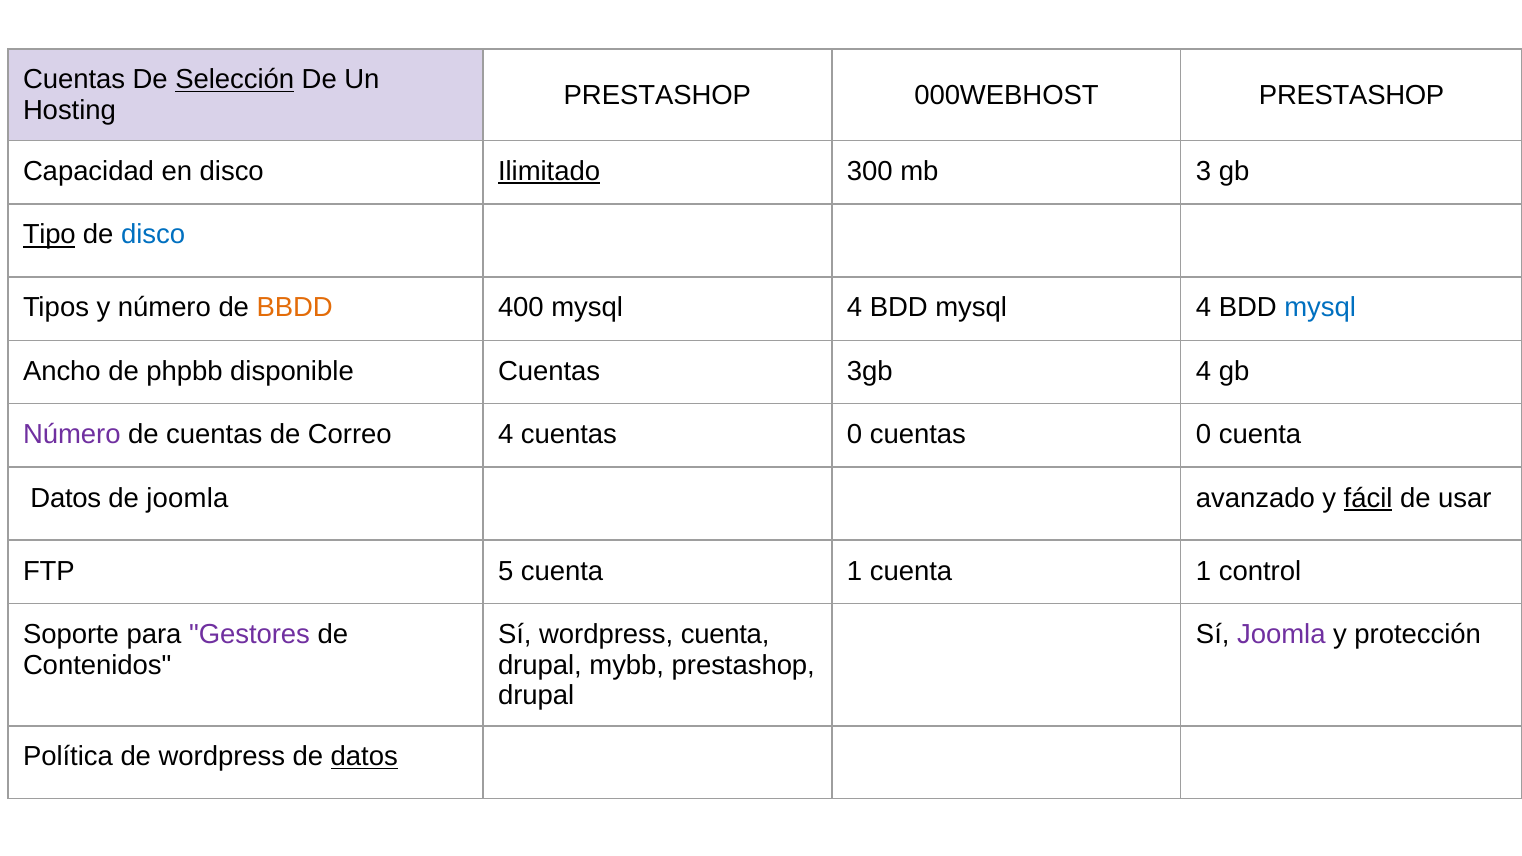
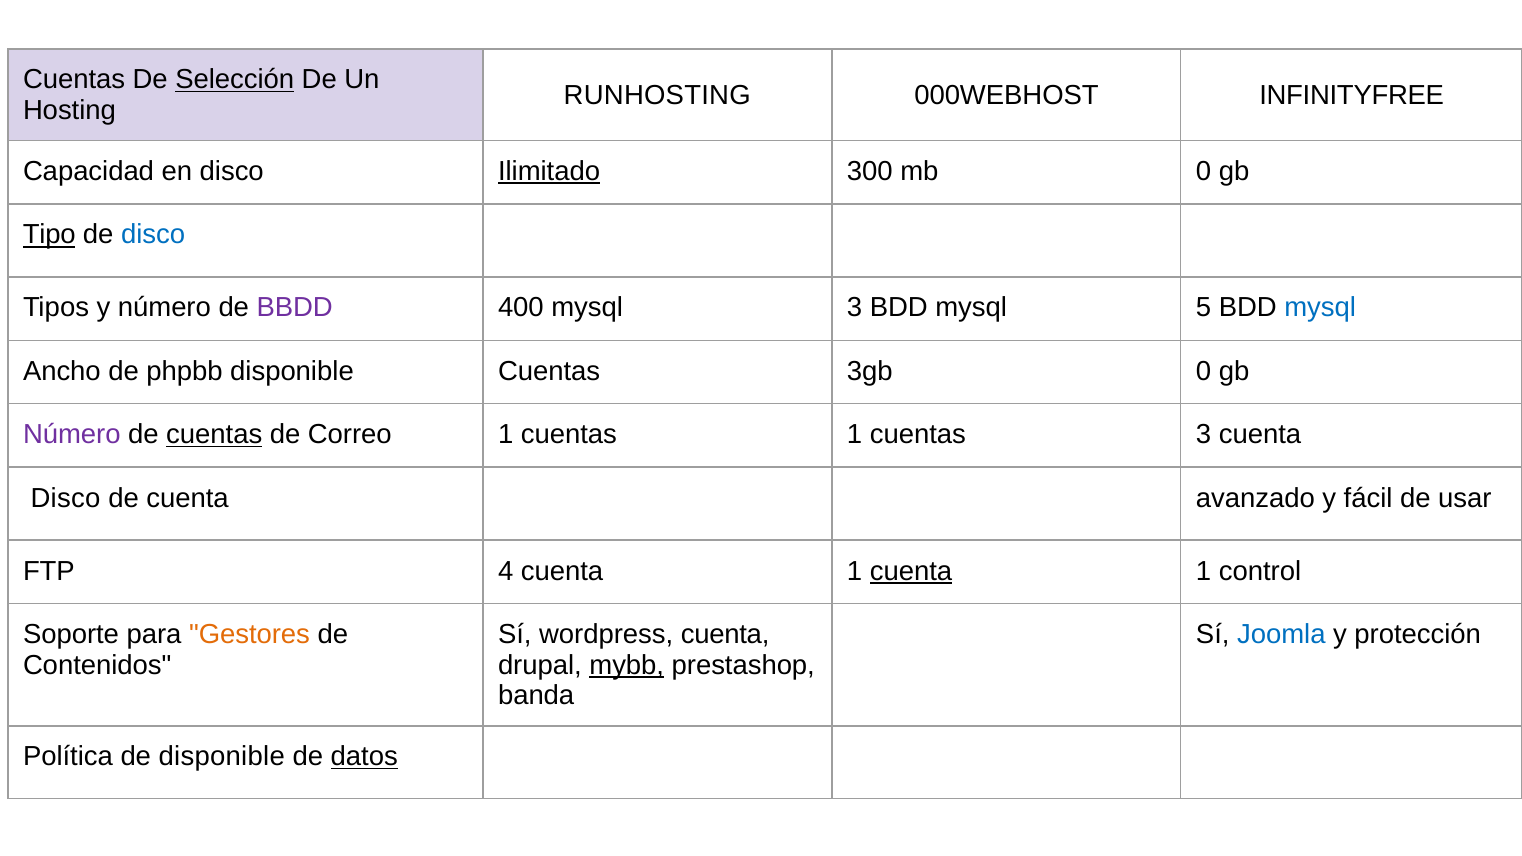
PRESTASHOP at (657, 95): PRESTASHOP -> RUNHOSTING
000WEBHOST PRESTASHOP: PRESTASHOP -> INFINITYFREE
mb 3: 3 -> 0
BBDD colour: orange -> purple
400 mysql 4: 4 -> 3
BDD mysql 4: 4 -> 5
3gb 4: 4 -> 0
cuentas at (214, 435) underline: none -> present
Correo 4: 4 -> 1
0 at (855, 435): 0 -> 1
0 at (1204, 435): 0 -> 3
Datos at (66, 498): Datos -> Disco
de joomla: joomla -> cuenta
fácil underline: present -> none
5: 5 -> 4
cuenta at (911, 571) underline: none -> present
Gestores colour: purple -> orange
Joomla at (1281, 634) colour: purple -> blue
mybb underline: none -> present
drupal at (536, 696): drupal -> banda
de wordpress: wordpress -> disponible
